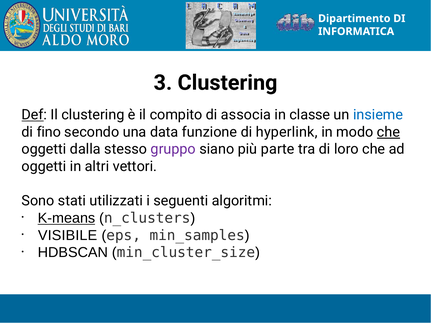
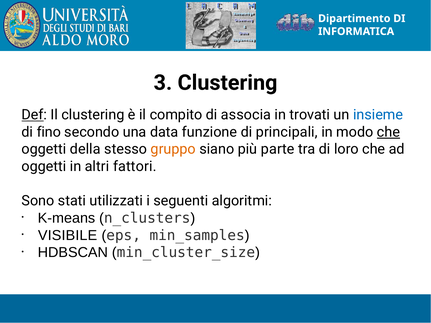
classe: classe -> trovati
hyperlink: hyperlink -> principali
dalla: dalla -> della
gruppo colour: purple -> orange
vettori: vettori -> fattori
K-means underline: present -> none
